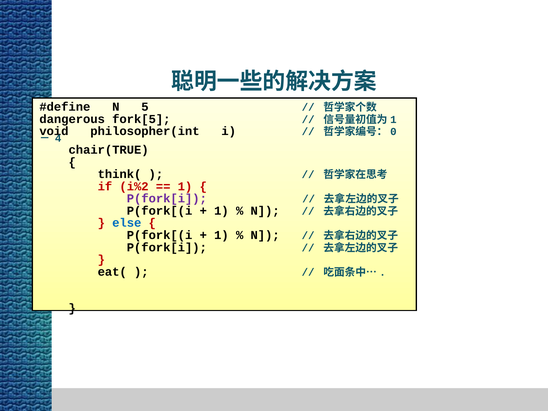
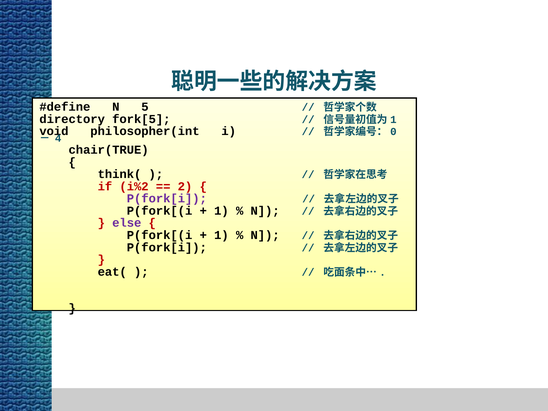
dangerous: dangerous -> directory
1 at (185, 186): 1 -> 2
else colour: blue -> purple
